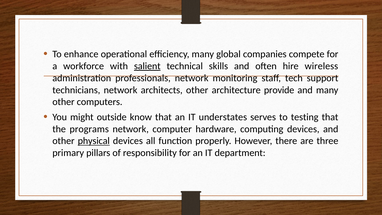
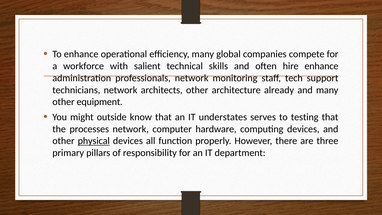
salient underline: present -> none
hire wireless: wireless -> enhance
provide: provide -> already
computers: computers -> equipment
programs: programs -> processes
